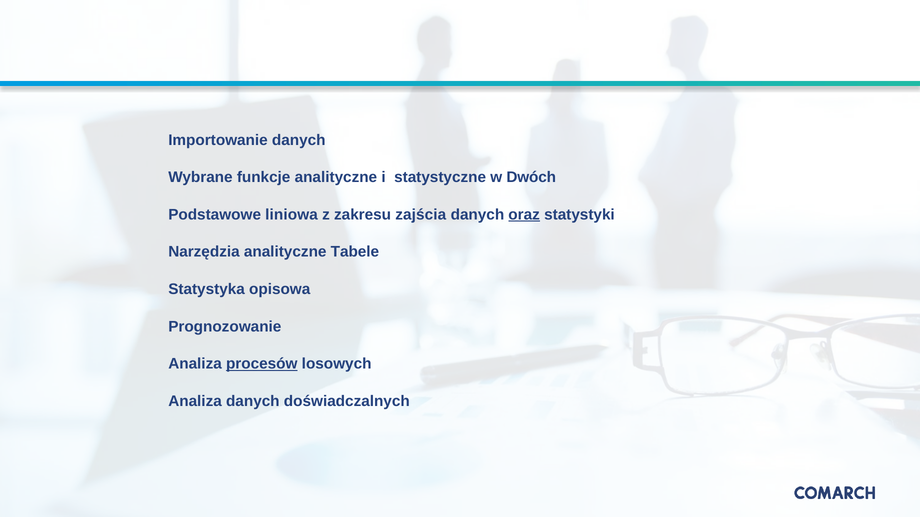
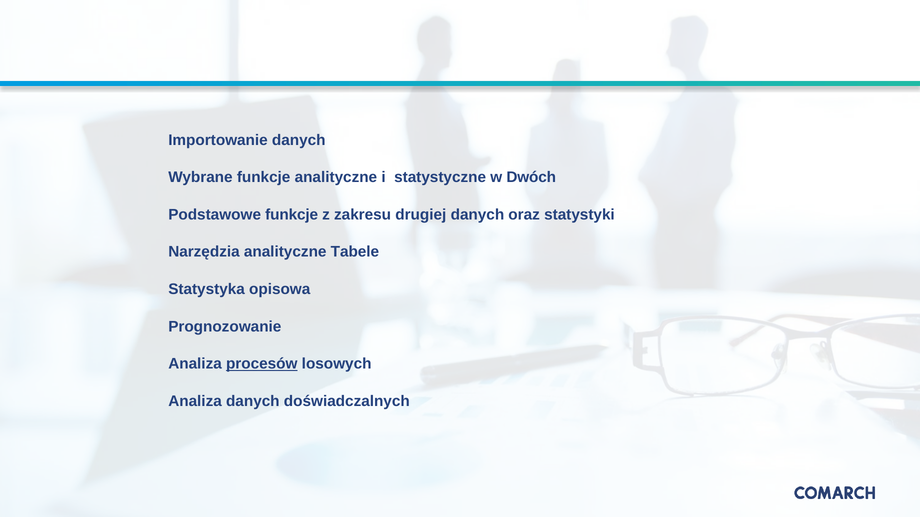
Podstawowe liniowa: liniowa -> funkcje
zajścia: zajścia -> drugiej
oraz underline: present -> none
